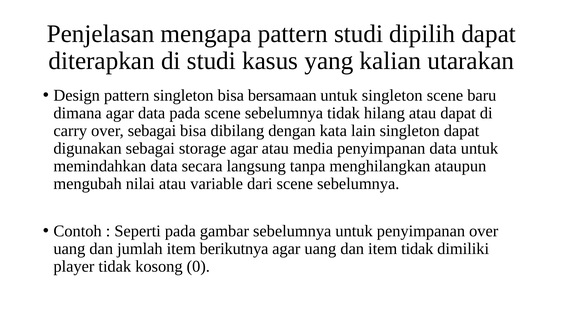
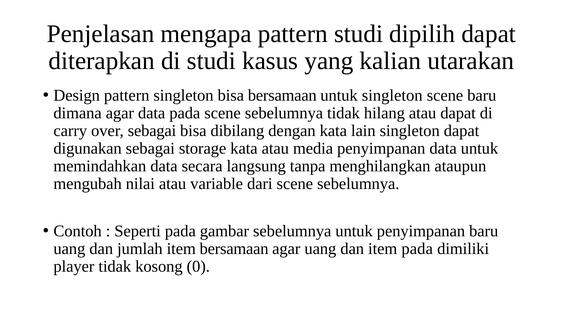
storage agar: agar -> kata
penyimpanan over: over -> baru
item berikutnya: berikutnya -> bersamaan
item tidak: tidak -> pada
